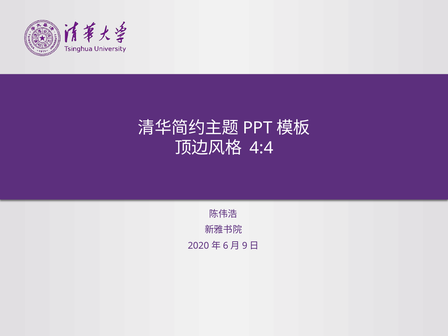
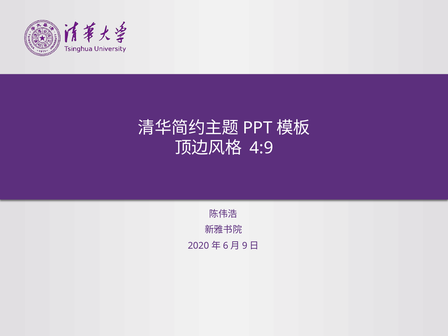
4:4: 4:4 -> 4:9
